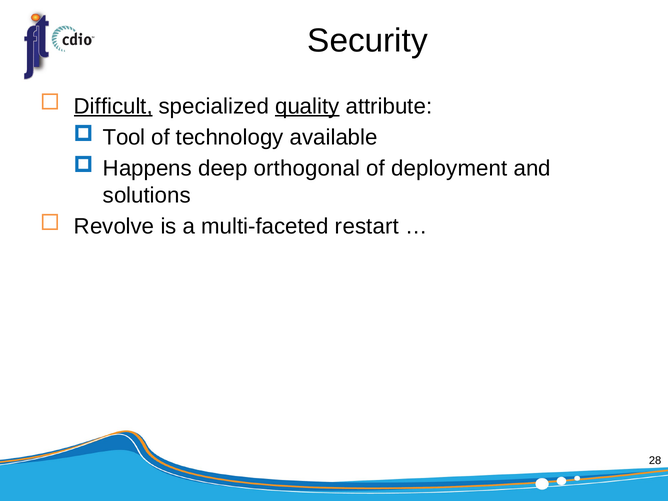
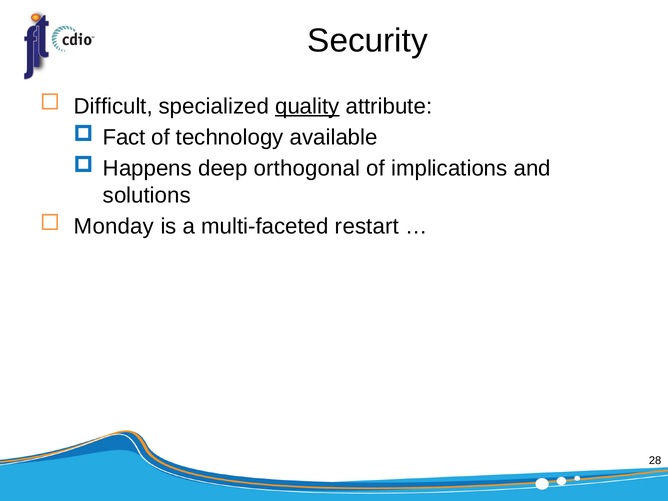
Difficult underline: present -> none
Tool: Tool -> Fact
deployment: deployment -> implications
Revolve: Revolve -> Monday
